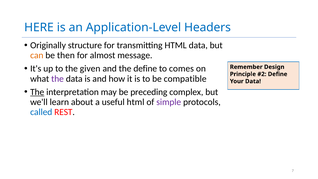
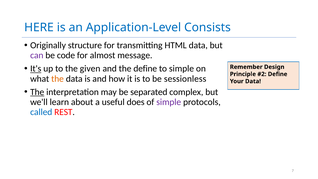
Headers: Headers -> Consists
can colour: orange -> purple
then: then -> code
It's underline: none -> present
to comes: comes -> simple
the at (58, 79) colour: purple -> orange
compatible: compatible -> sessionless
preceding: preceding -> separated
useful html: html -> does
